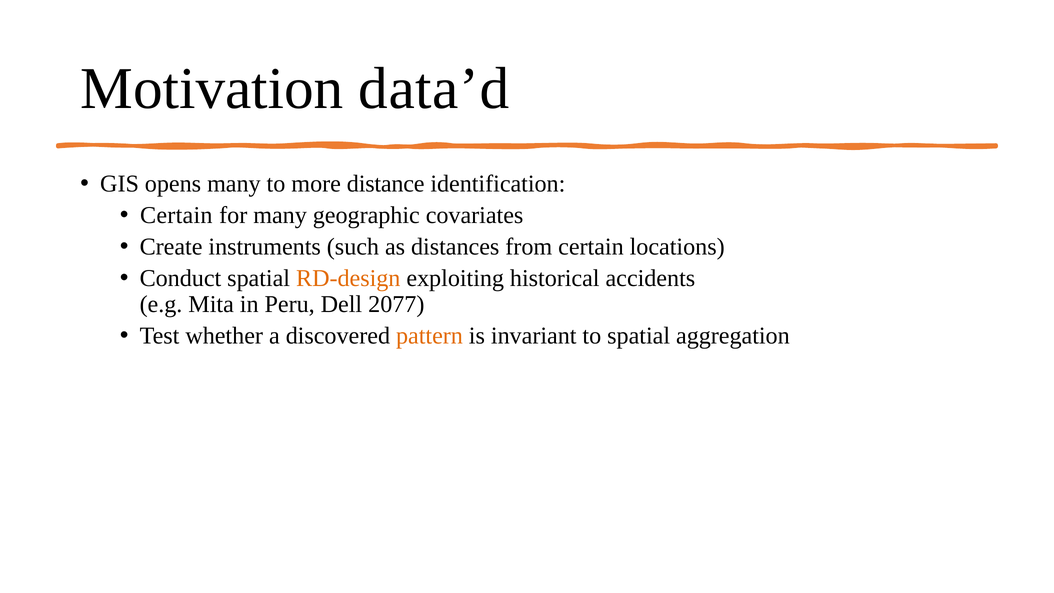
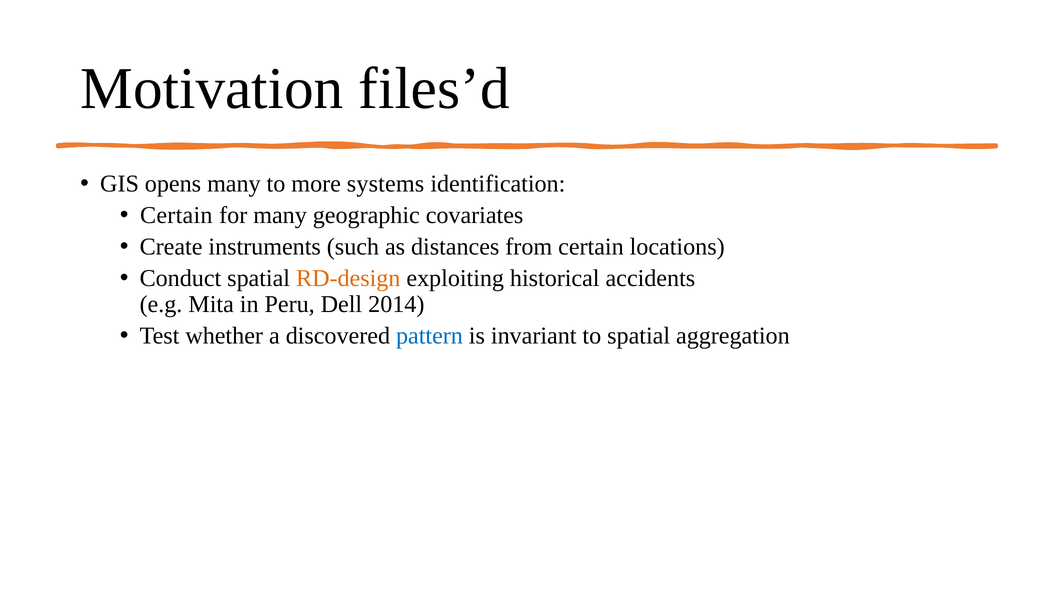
data’d: data’d -> files’d
distance: distance -> systems
2077: 2077 -> 2014
pattern colour: orange -> blue
